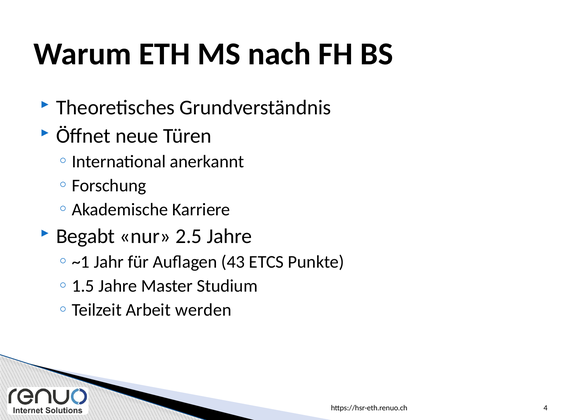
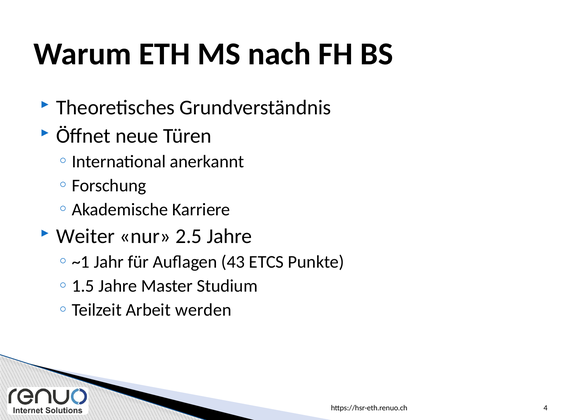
Begabt: Begabt -> Weiter
